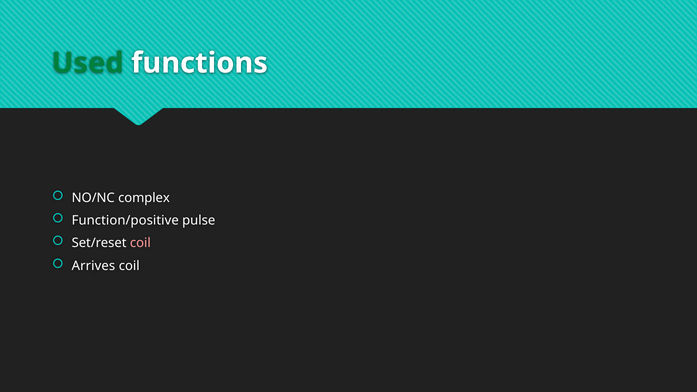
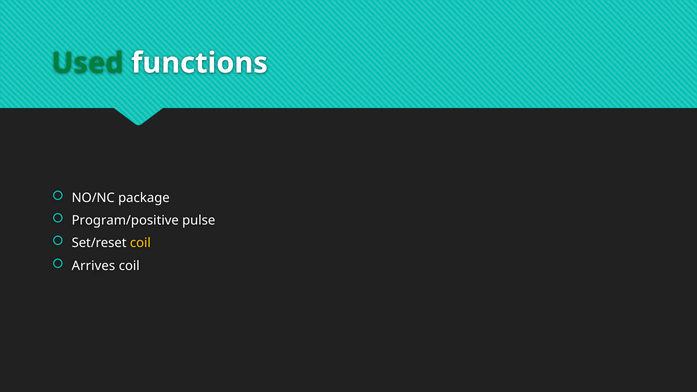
complex: complex -> package
Function/positive: Function/positive -> Program/positive
coil at (140, 243) colour: pink -> yellow
